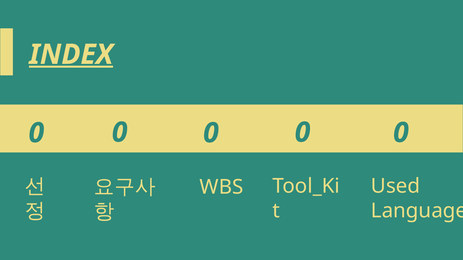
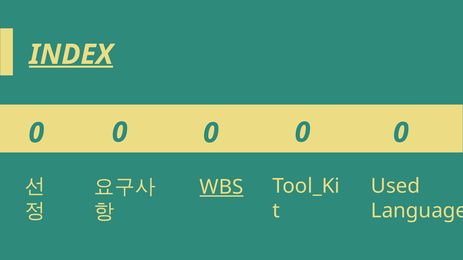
WBS underline: none -> present
